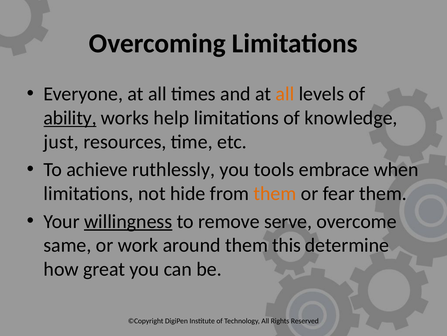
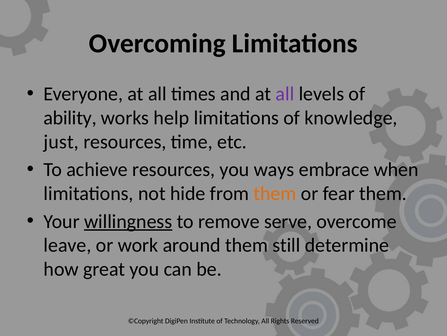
all at (285, 94) colour: orange -> purple
ability underline: present -> none
achieve ruthlessly: ruthlessly -> resources
tools: tools -> ways
same: same -> leave
this: this -> still
